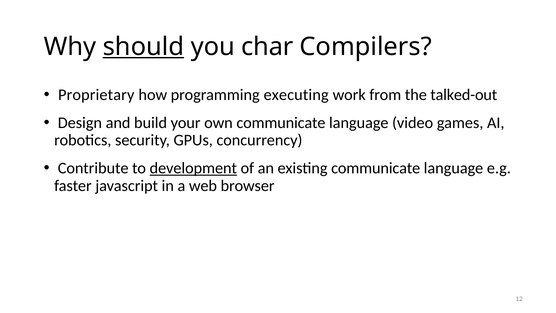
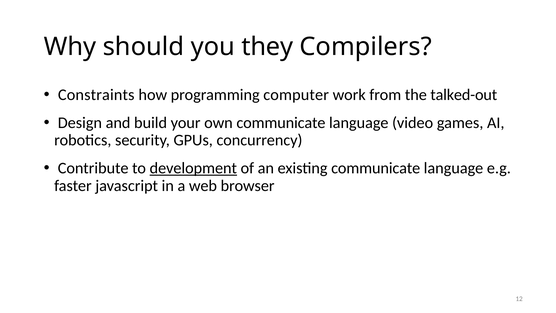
should underline: present -> none
char: char -> they
Proprietary: Proprietary -> Constraints
executing: executing -> computer
